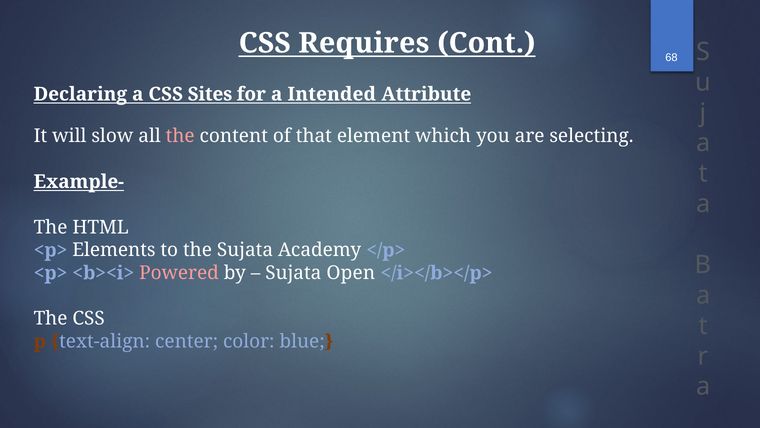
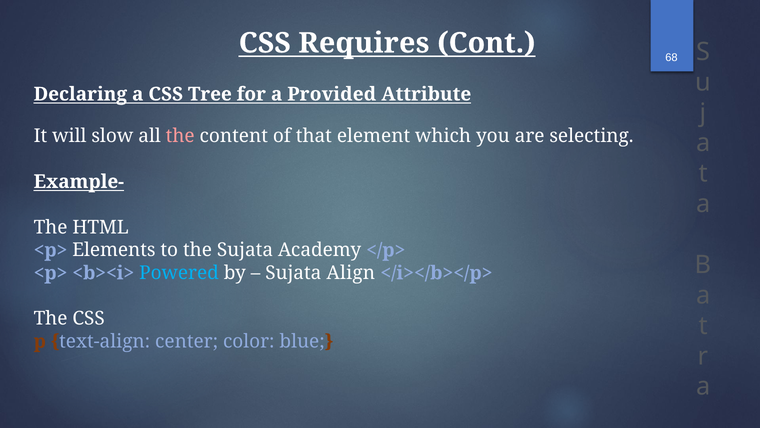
Sites: Sites -> Tree
Intended: Intended -> Provided
Powered colour: pink -> light blue
Open: Open -> Align
